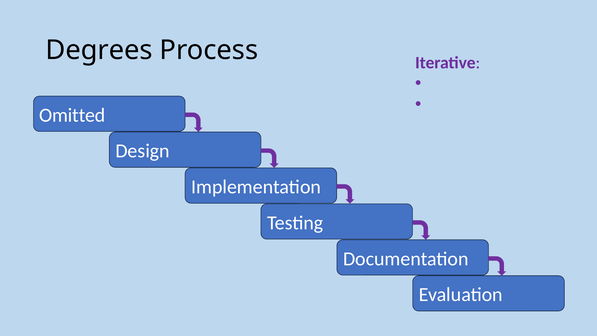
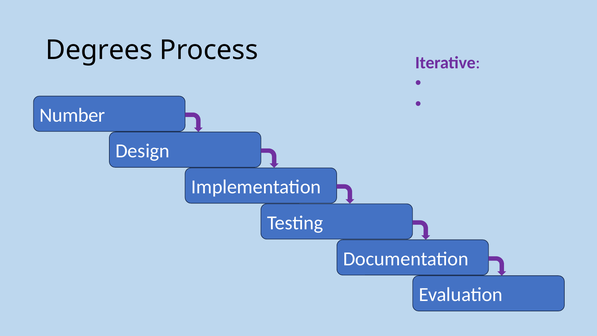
Omitted: Omitted -> Number
